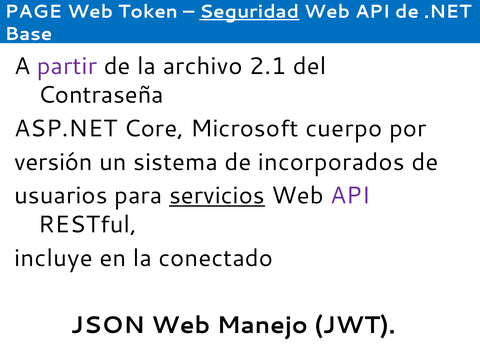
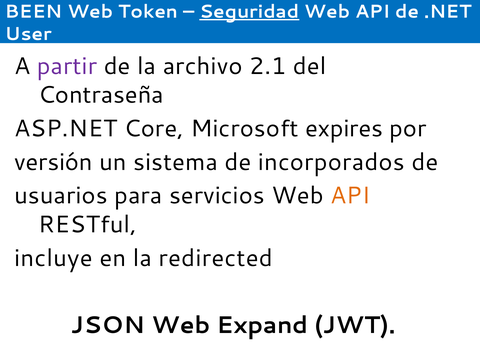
PAGE: PAGE -> BEEN
Base: Base -> User
cuerpo: cuerpo -> expires
servicios underline: present -> none
API at (350, 196) colour: purple -> orange
conectado: conectado -> redirected
Manejo: Manejo -> Expand
